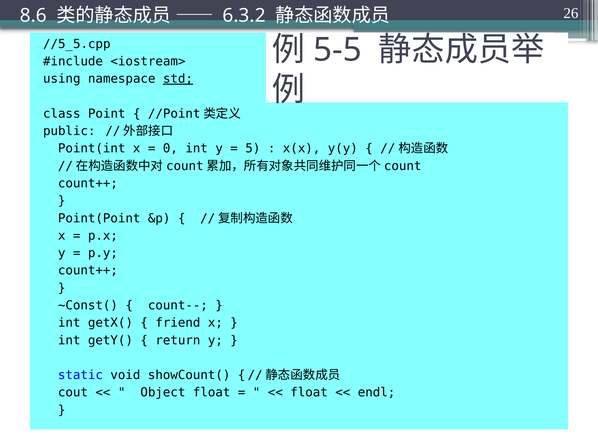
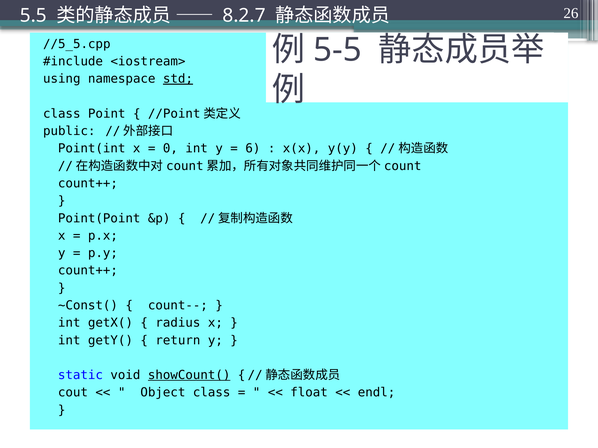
8.6: 8.6 -> 5.5
6.3.2: 6.3.2 -> 8.2.7
5: 5 -> 6
friend: friend -> radius
showCount( underline: none -> present
Object float: float -> class
